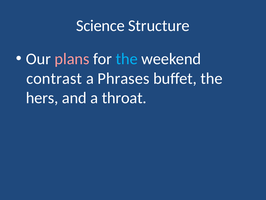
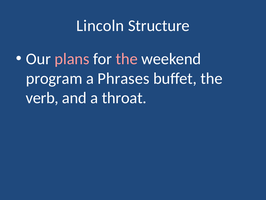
Science: Science -> Lincoln
the at (127, 59) colour: light blue -> pink
contrast: contrast -> program
hers: hers -> verb
